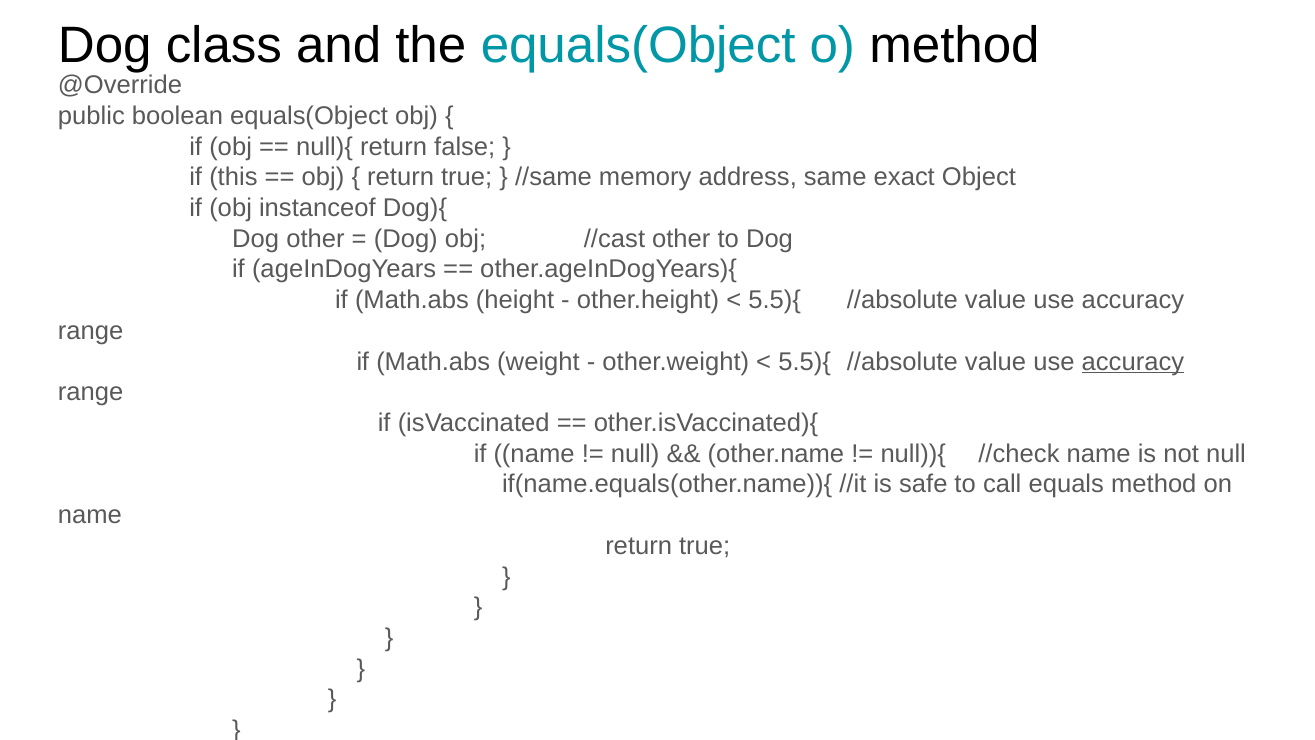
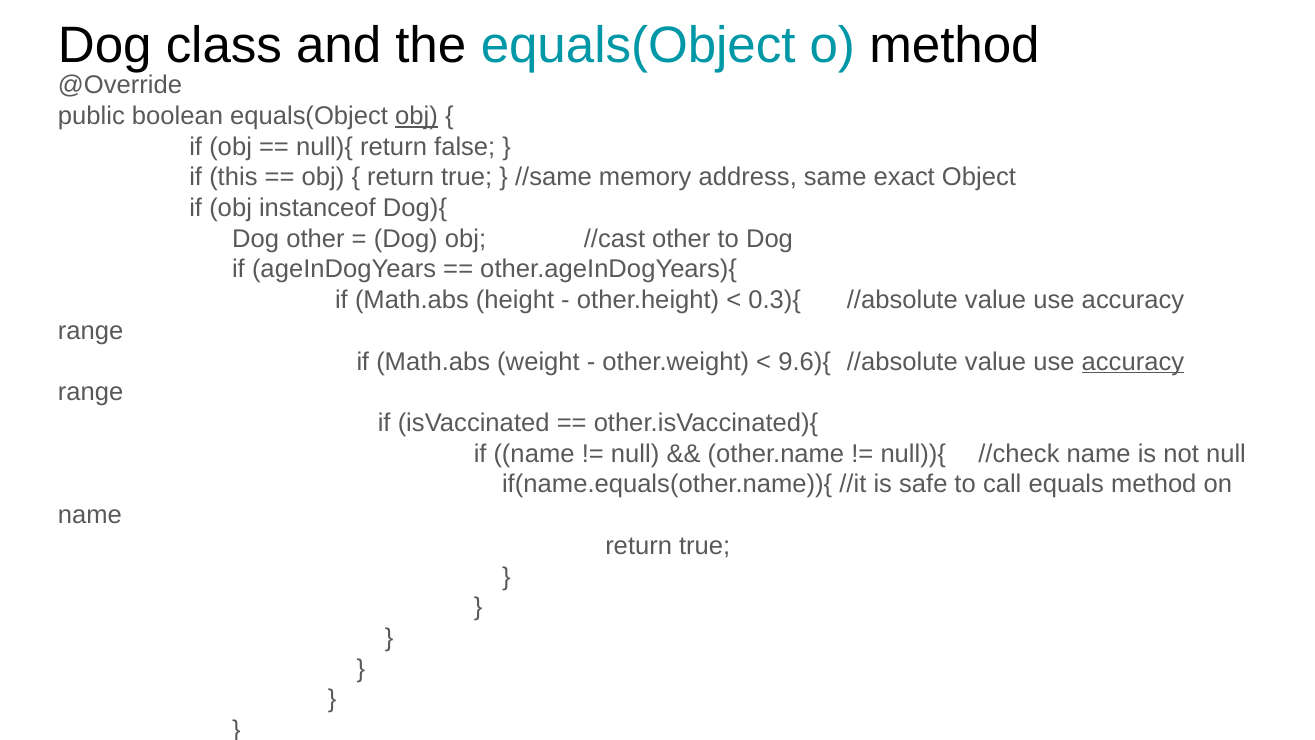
obj at (417, 116) underline: none -> present
5.5){ at (775, 300): 5.5){ -> 0.3){
5.5){ at (805, 361): 5.5){ -> 9.6){
